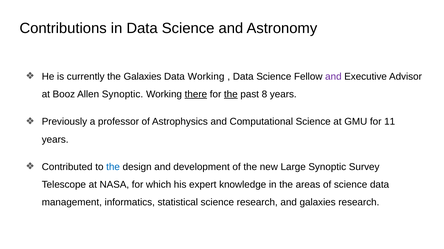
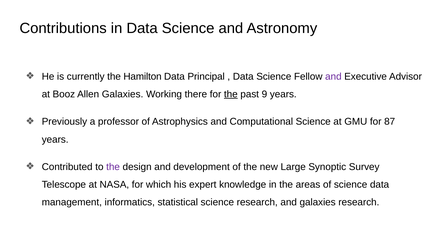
the Galaxies: Galaxies -> Hamilton
Data Working: Working -> Principal
Allen Synoptic: Synoptic -> Galaxies
there underline: present -> none
8: 8 -> 9
11: 11 -> 87
the at (113, 167) colour: blue -> purple
